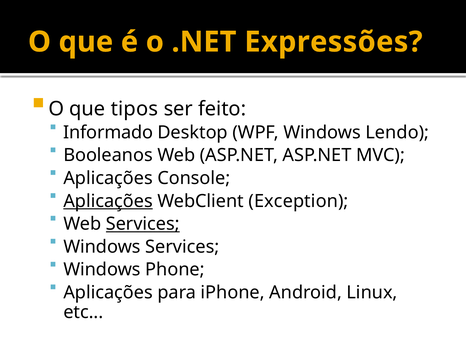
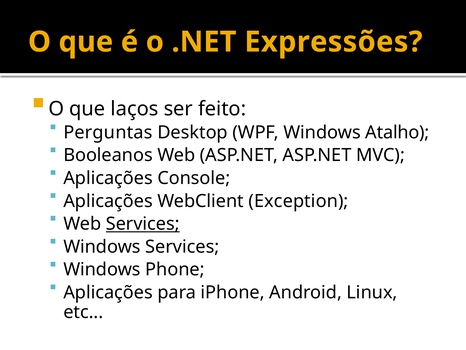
tipos: tipos -> laços
Informado: Informado -> Perguntas
Lendo: Lendo -> Atalho
Aplicações at (108, 201) underline: present -> none
